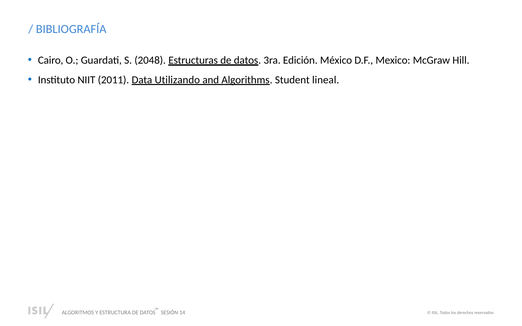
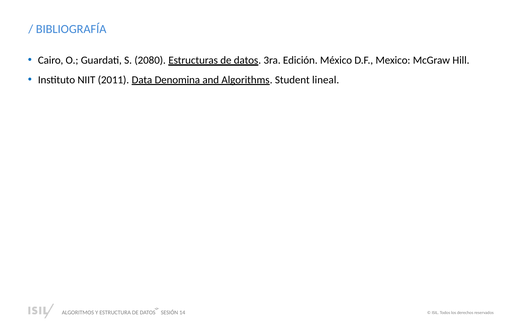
2048: 2048 -> 2080
Utilizando: Utilizando -> Denomina
